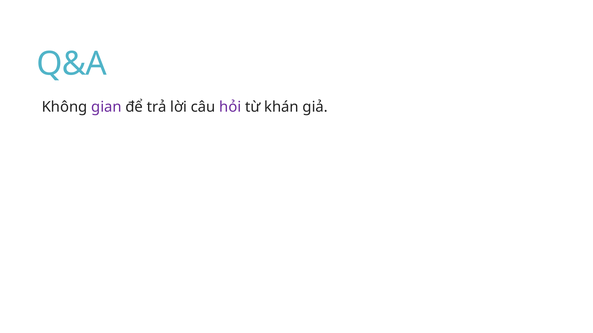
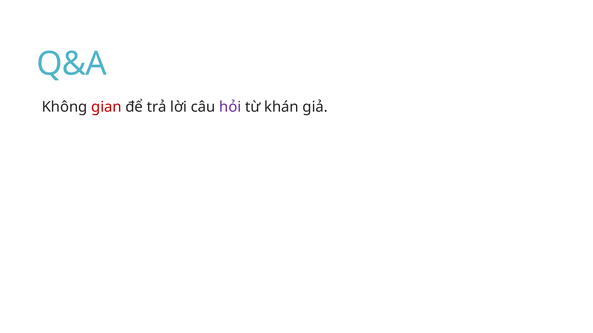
gian colour: purple -> red
